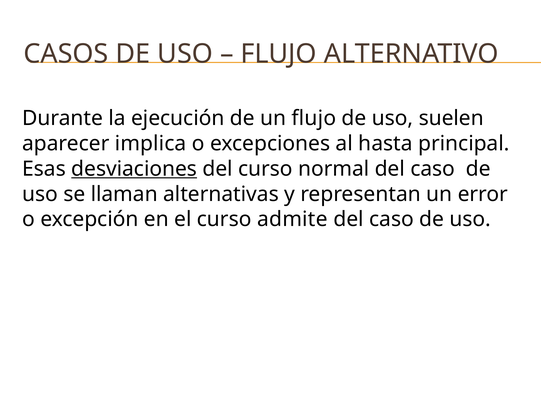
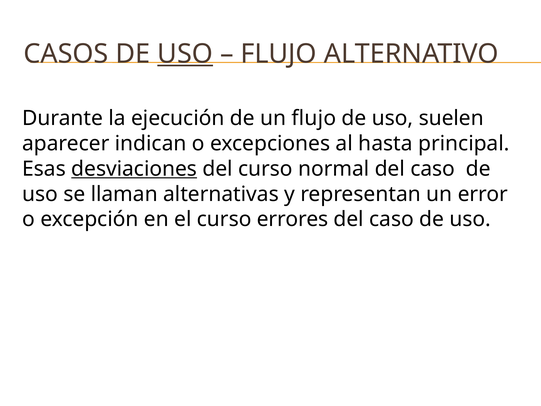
USO at (185, 54) underline: none -> present
implica: implica -> indican
admite: admite -> errores
